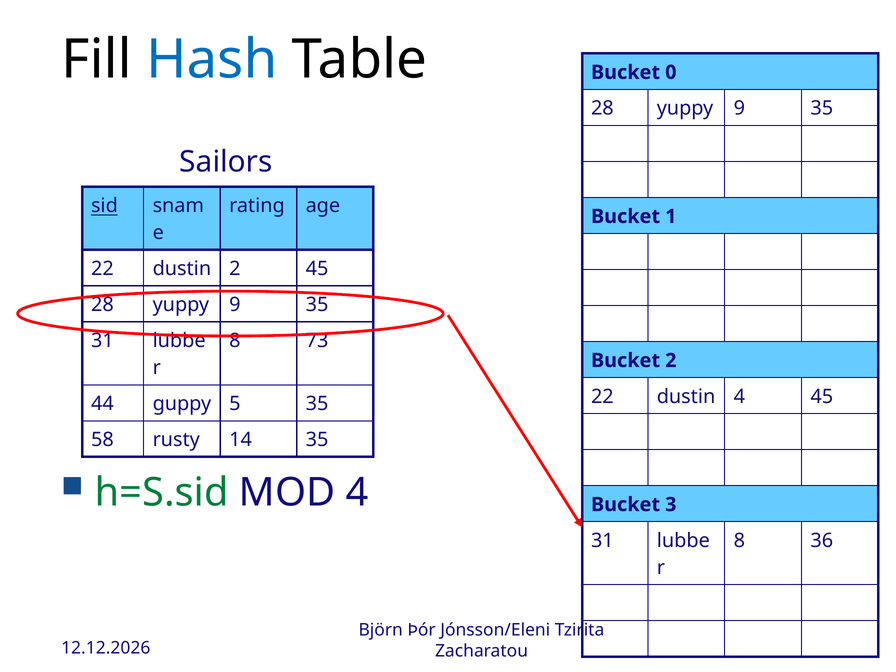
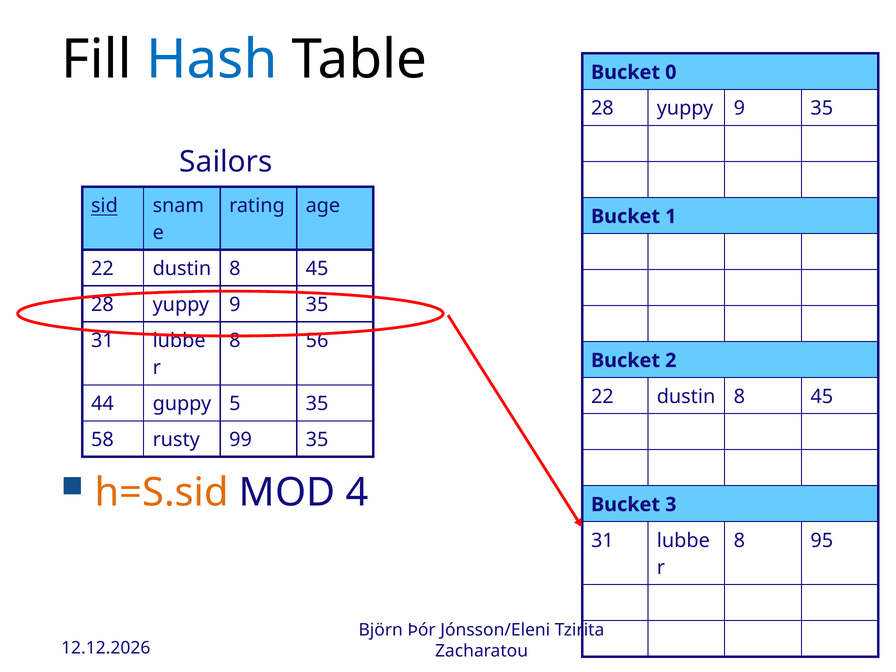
2 at (235, 269): 2 -> 8
73: 73 -> 56
4 at (739, 397): 4 -> 8
14: 14 -> 99
h=S.sid colour: green -> orange
36: 36 -> 95
